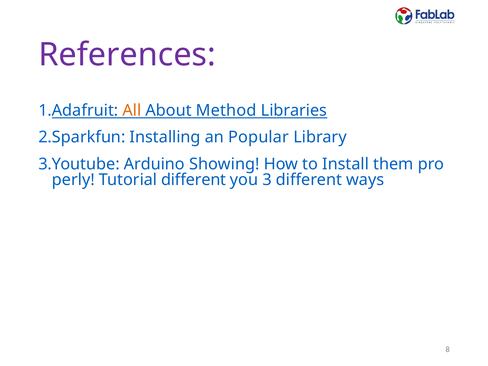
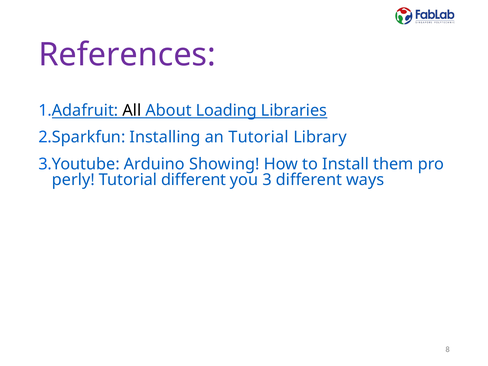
All colour: orange -> black
Method: Method -> Loading
an Popular: Popular -> Tutorial
